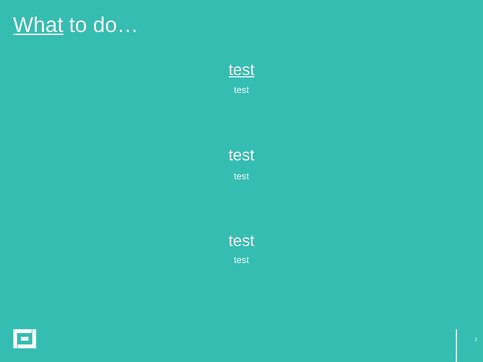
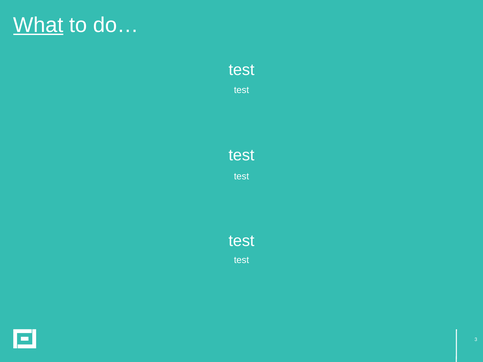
test at (242, 70) underline: present -> none
